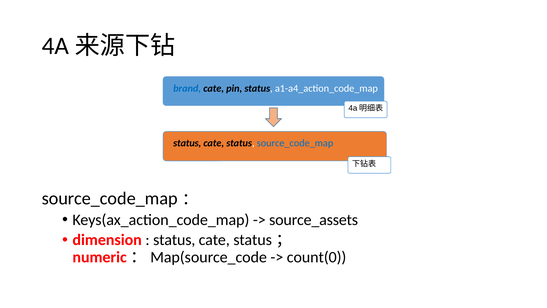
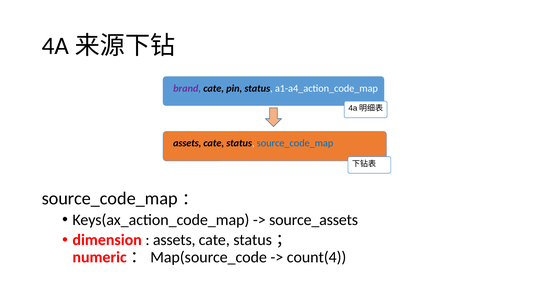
brand colour: blue -> purple
status at (187, 143): status -> assets
status at (174, 240): status -> assets
count(0: count(0 -> count(4
